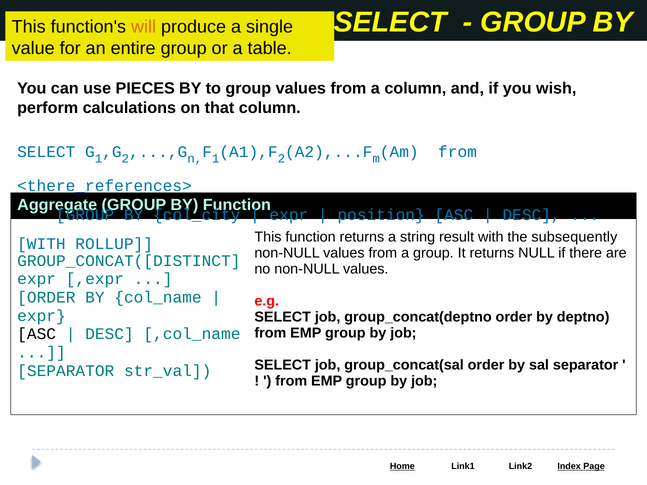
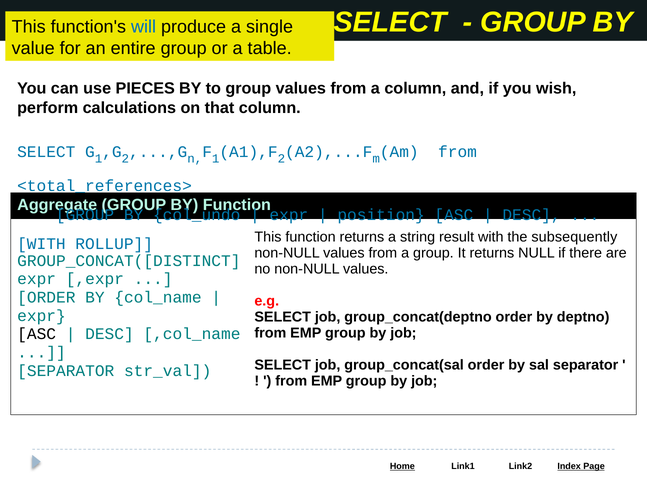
will colour: orange -> blue
<there_references>: <there_references> -> <total_references>
col_city: col_city -> col_undo
